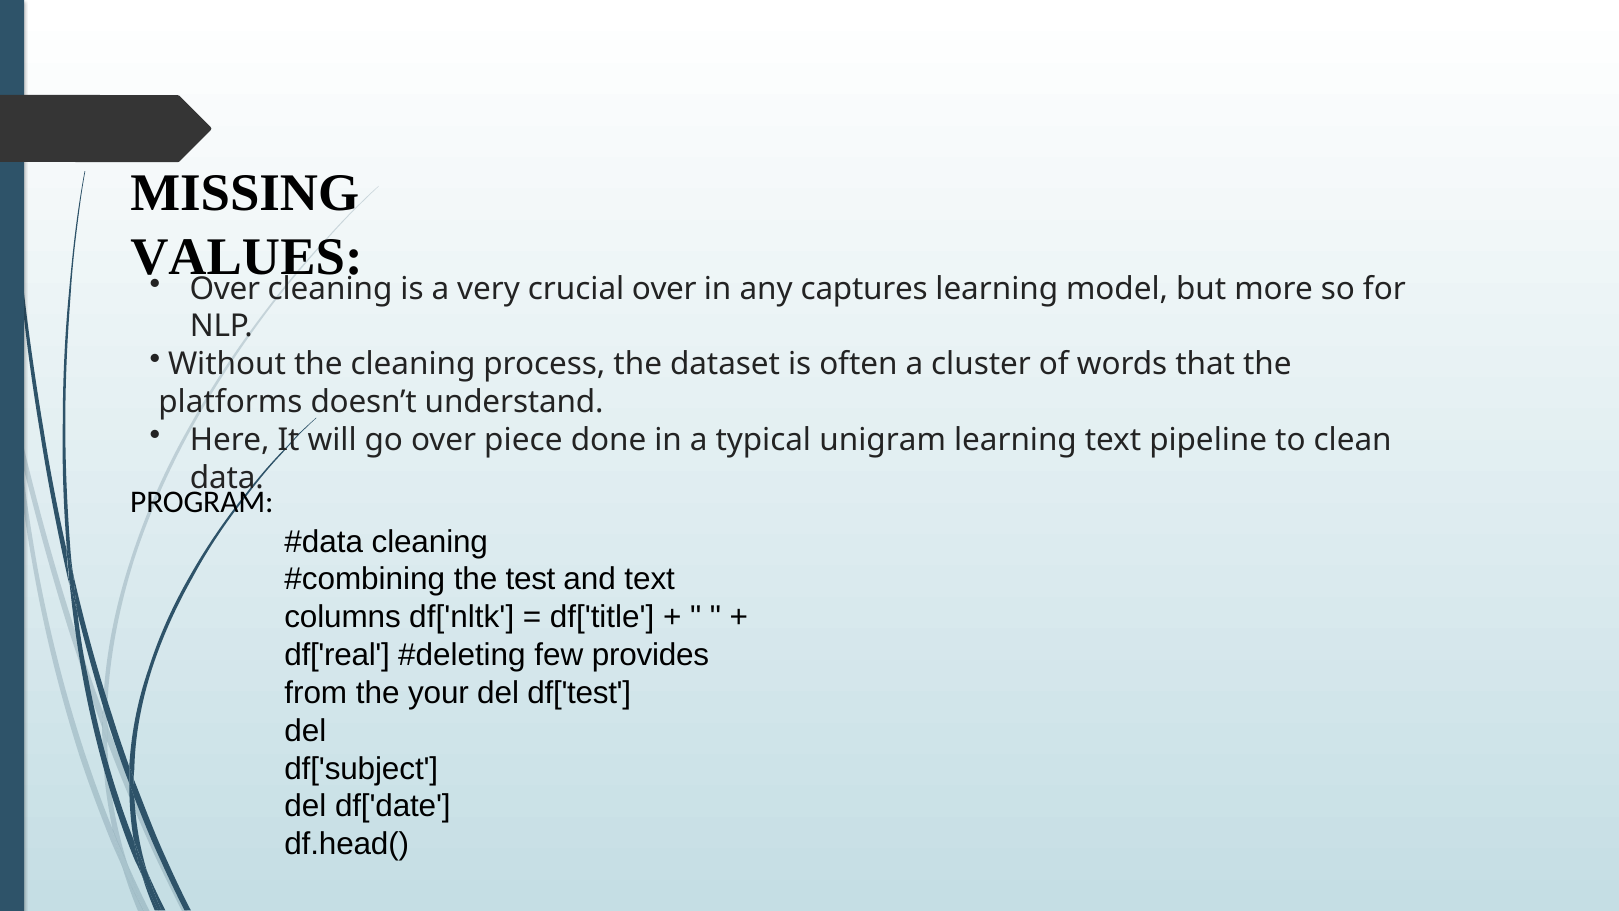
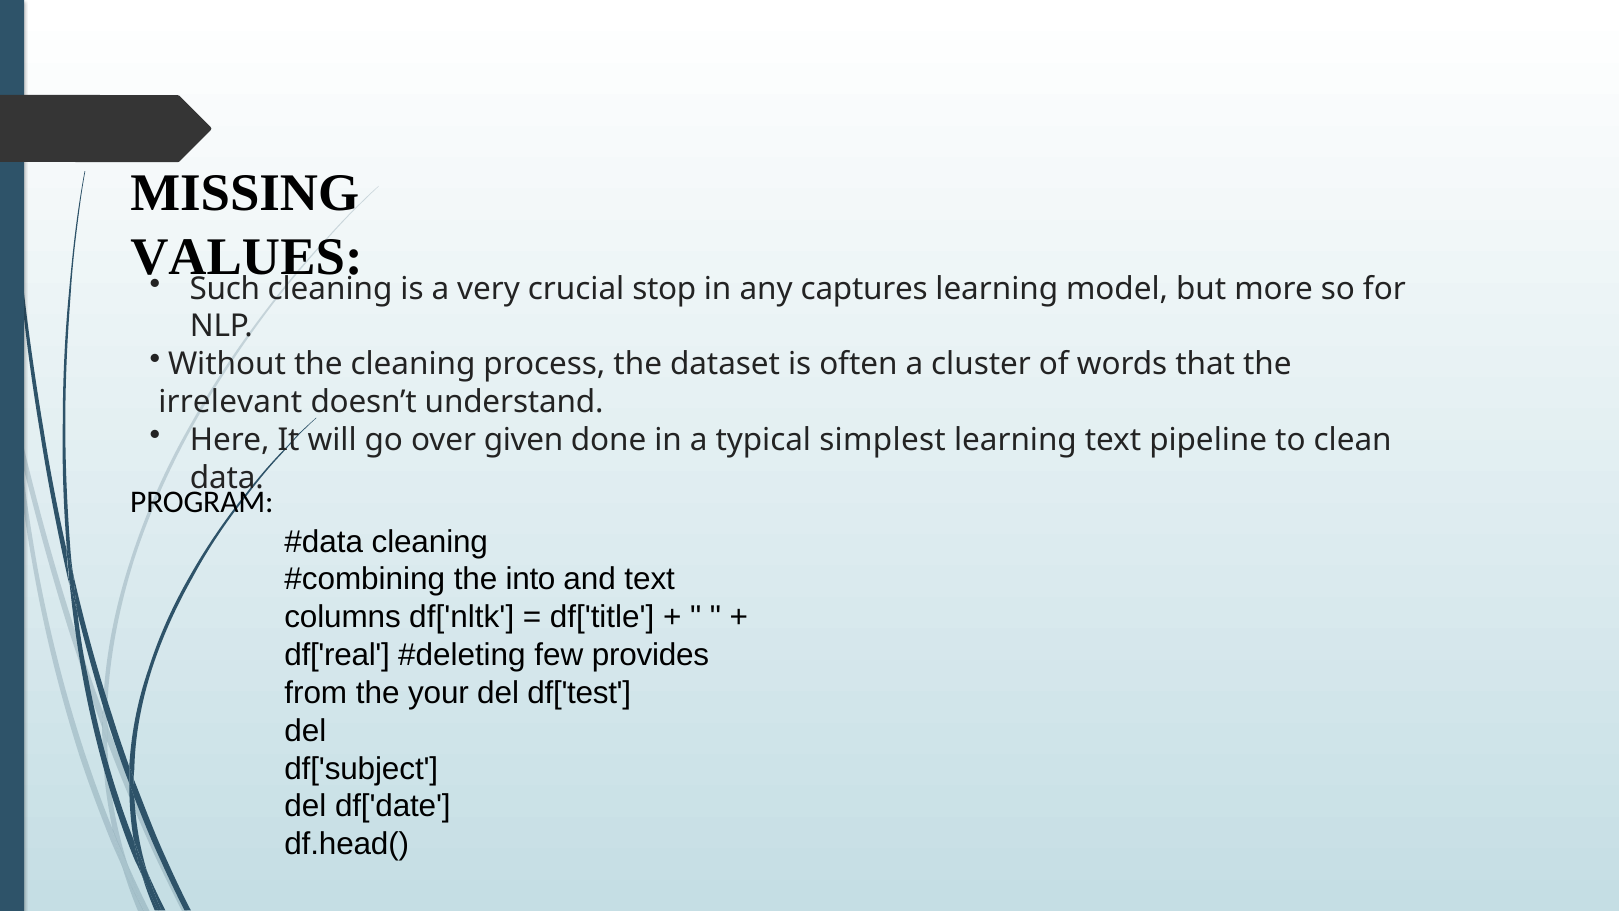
Over at (225, 289): Over -> Such
crucial over: over -> stop
platforms: platforms -> irrelevant
piece: piece -> given
unigram: unigram -> simplest
test: test -> into
